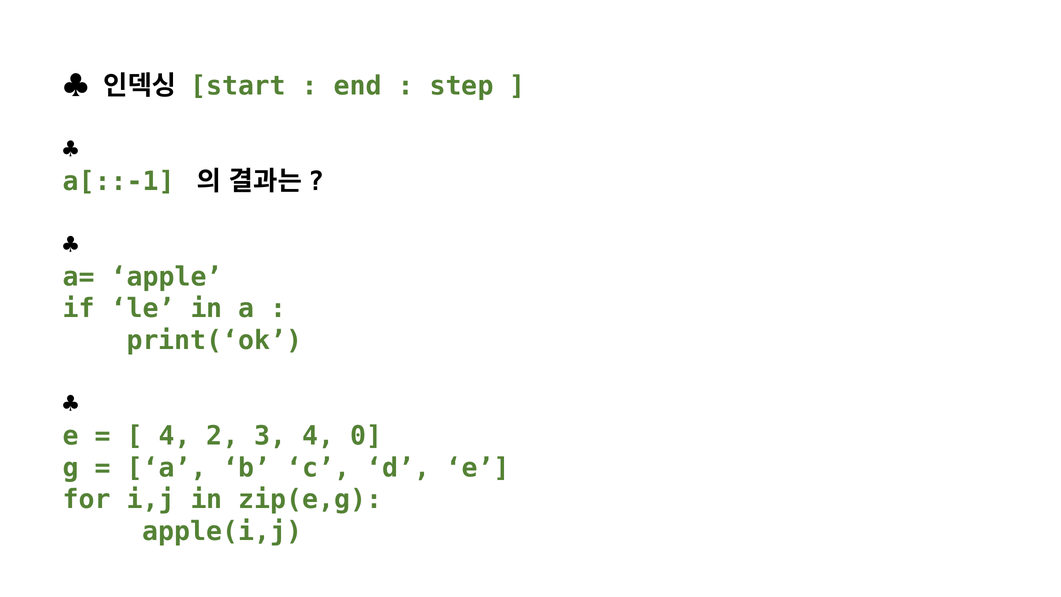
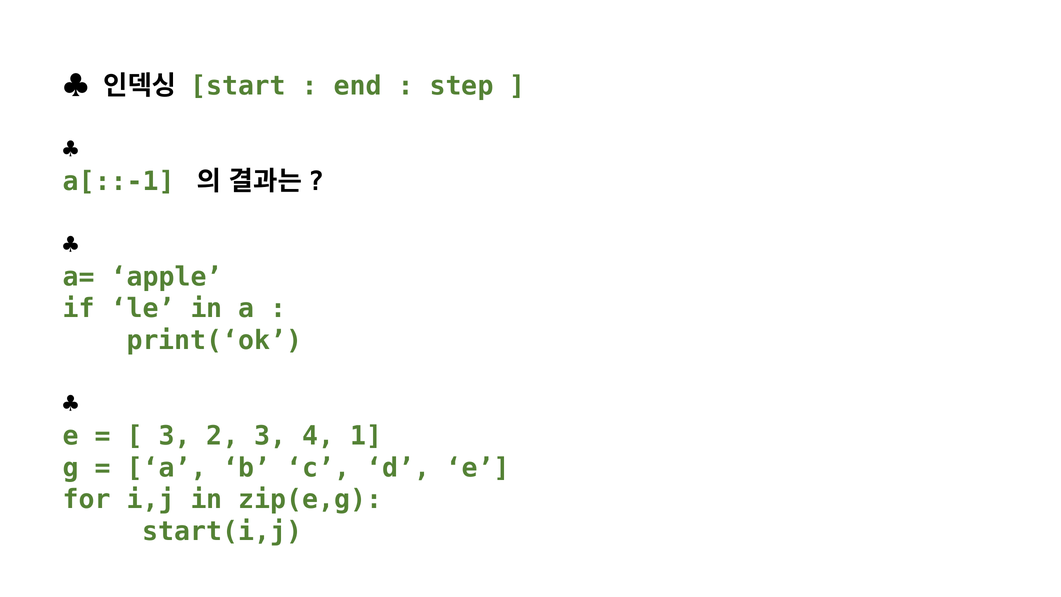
4 at (175, 436): 4 -> 3
0: 0 -> 1
apple(i,j: apple(i,j -> start(i,j
